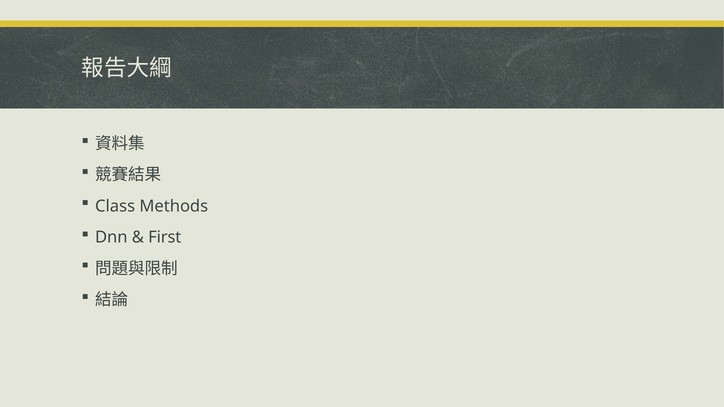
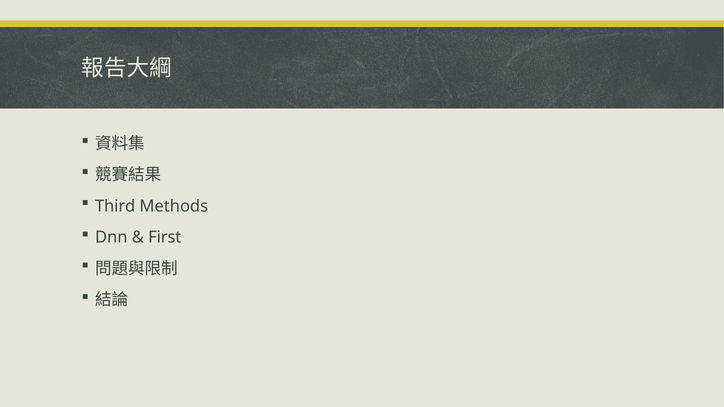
Class: Class -> Third
